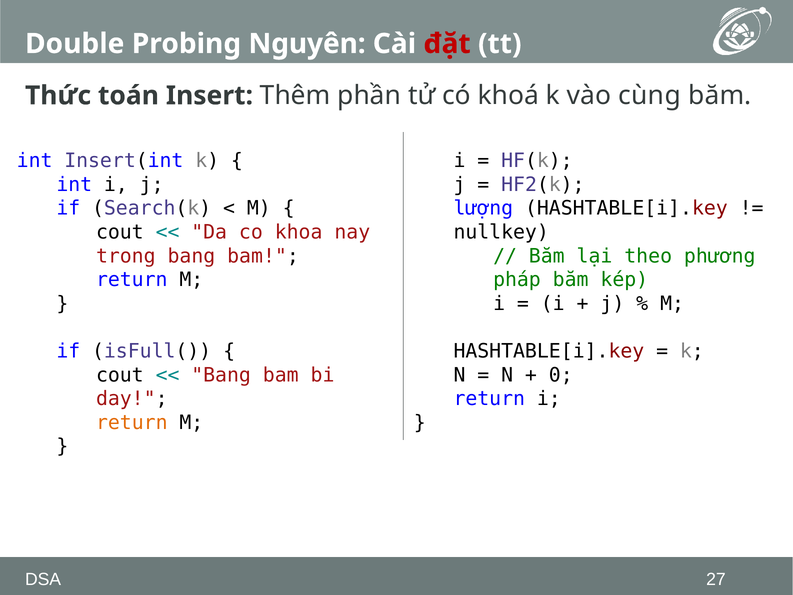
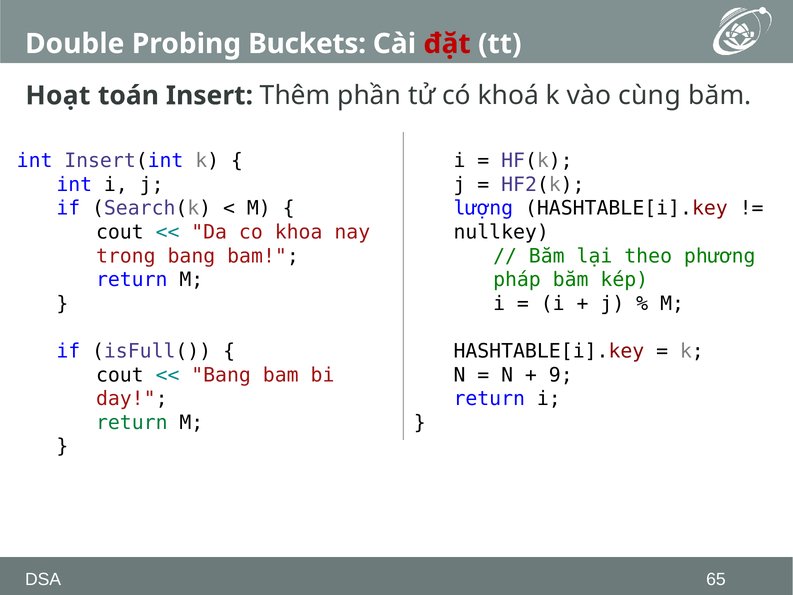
Nguyên: Nguyên -> Buckets
Thức: Thức -> Hoạt
0: 0 -> 9
return at (132, 422) colour: orange -> green
27: 27 -> 65
